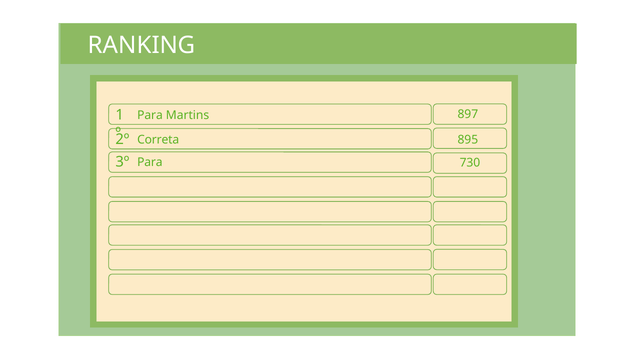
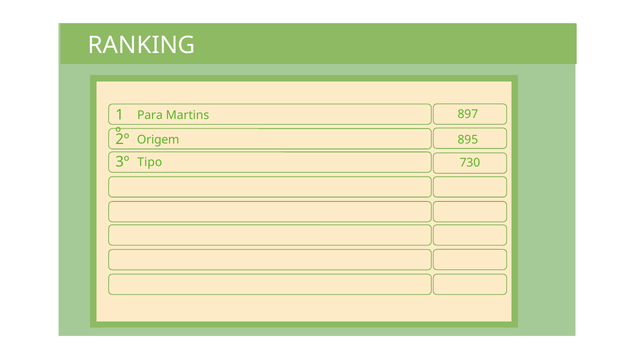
Correta: Correta -> Origem
3º Para: Para -> Tipo
